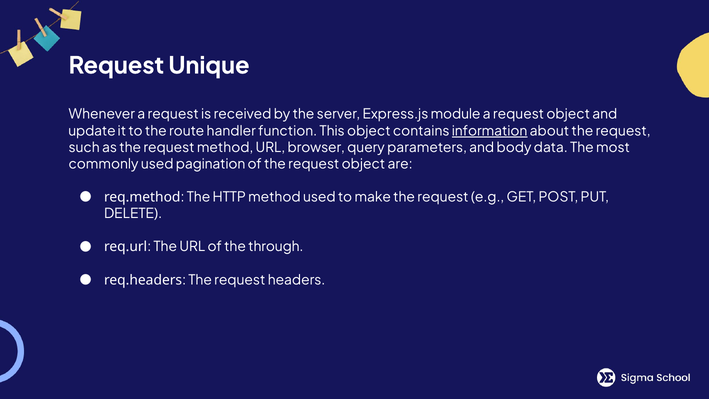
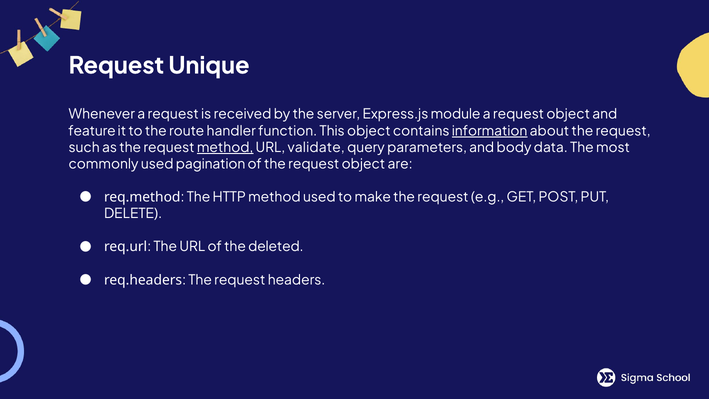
update: update -> feature
method at (225, 147) underline: none -> present
browser: browser -> validate
through: through -> deleted
